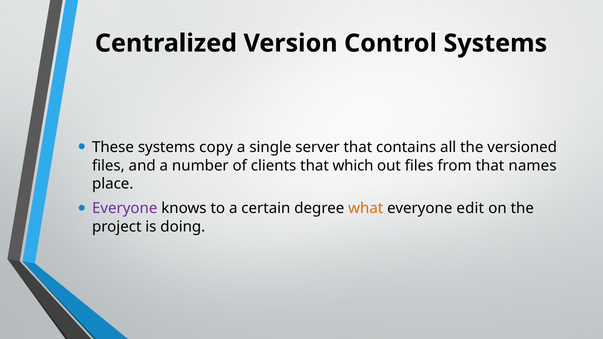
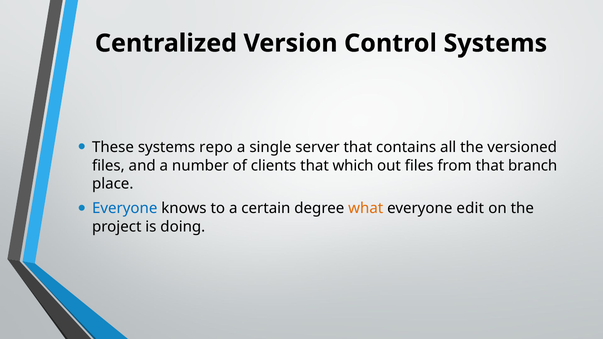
copy: copy -> repo
names: names -> branch
Everyone at (125, 209) colour: purple -> blue
